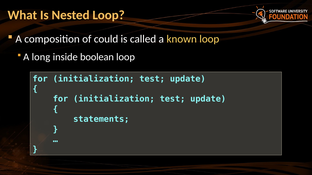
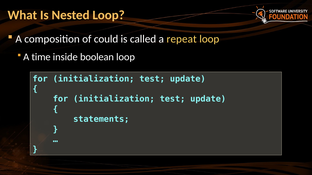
known: known -> repeat
long: long -> time
